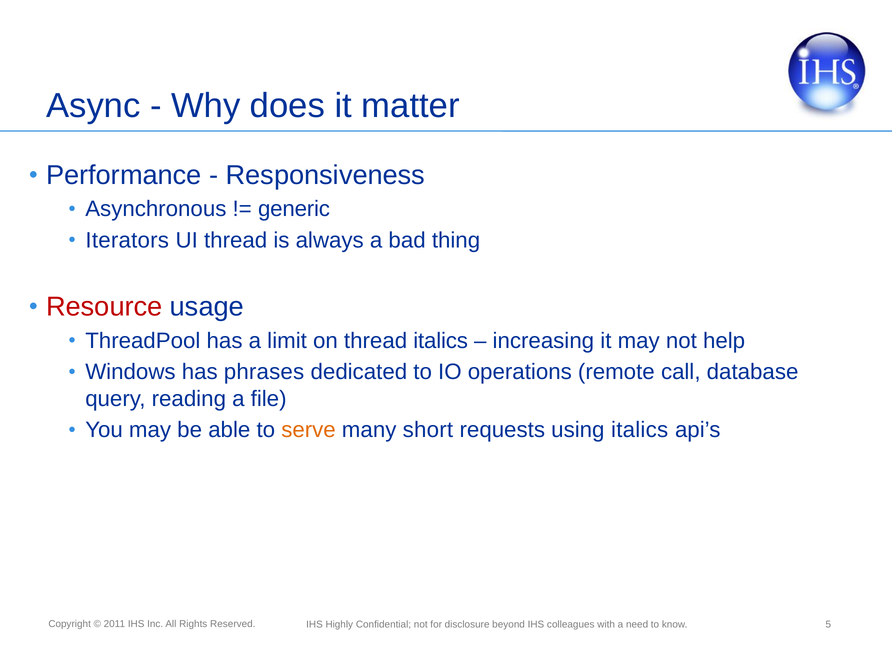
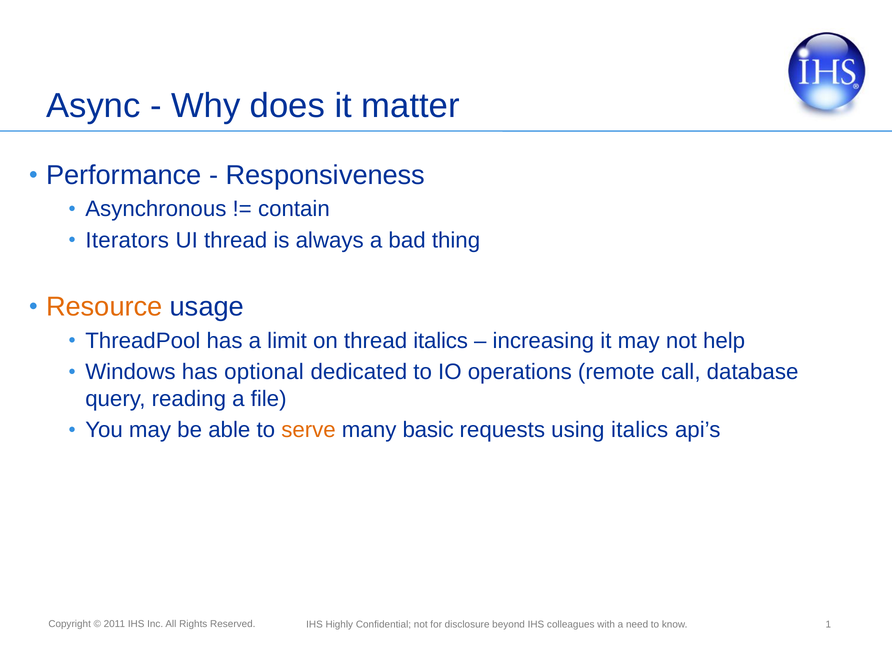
generic: generic -> contain
Resource colour: red -> orange
phrases: phrases -> optional
short: short -> basic
5: 5 -> 1
